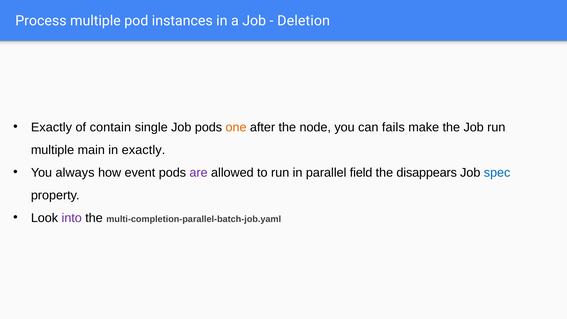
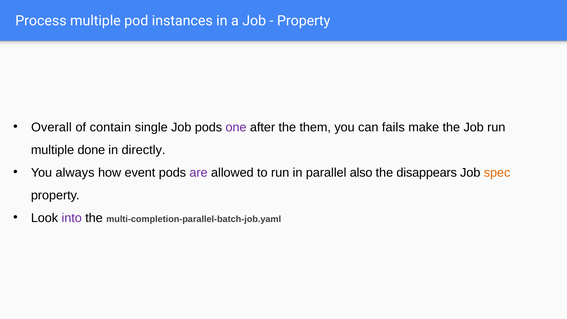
Deletion at (304, 21): Deletion -> Property
Exactly at (51, 127): Exactly -> Overall
one colour: orange -> purple
node: node -> them
main: main -> done
in exactly: exactly -> directly
field: field -> also
spec colour: blue -> orange
